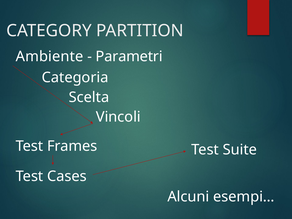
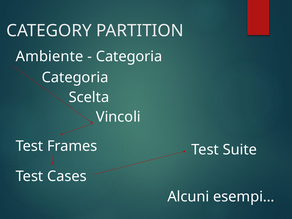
Parametri at (129, 57): Parametri -> Categoria
